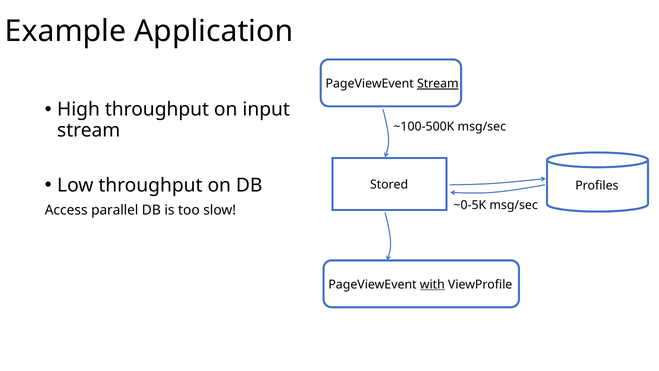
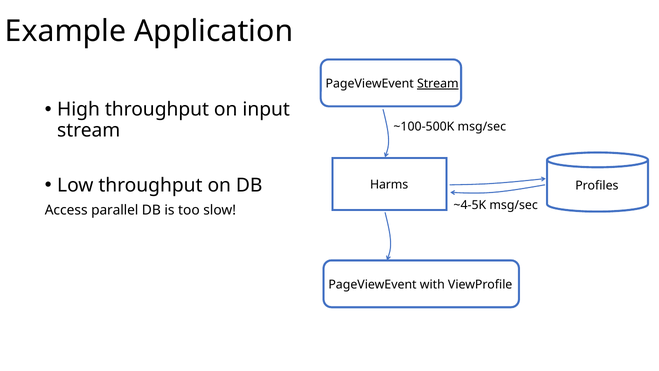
Stored: Stored -> Harms
~0-5K: ~0-5K -> ~4-5K
with underline: present -> none
